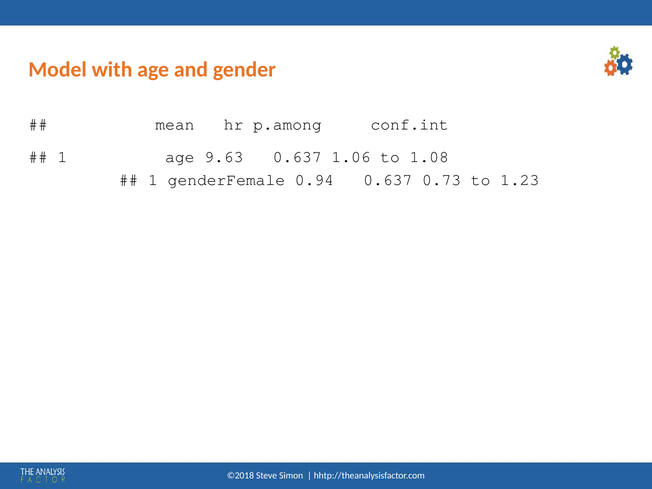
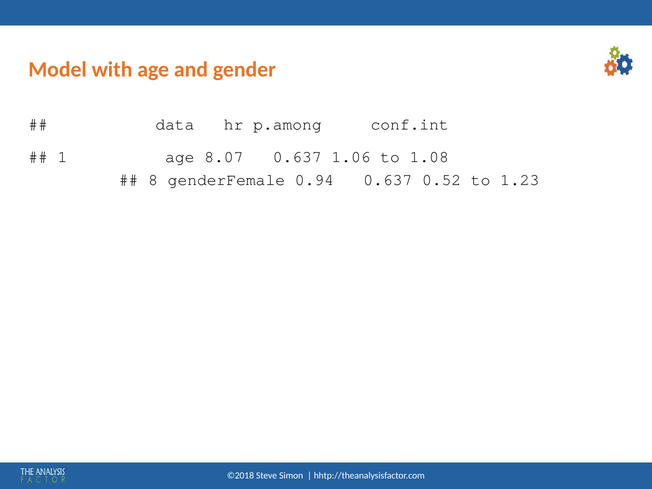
mean: mean -> data
9.63: 9.63 -> 8.07
1 at (153, 180): 1 -> 8
0.73: 0.73 -> 0.52
